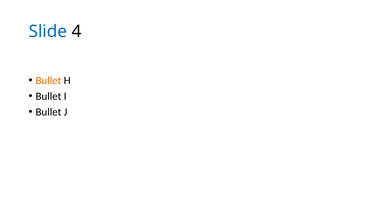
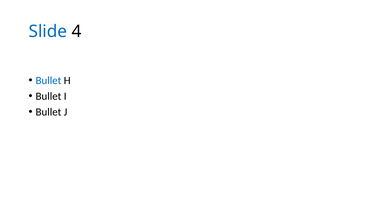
Bullet at (48, 80) colour: orange -> blue
